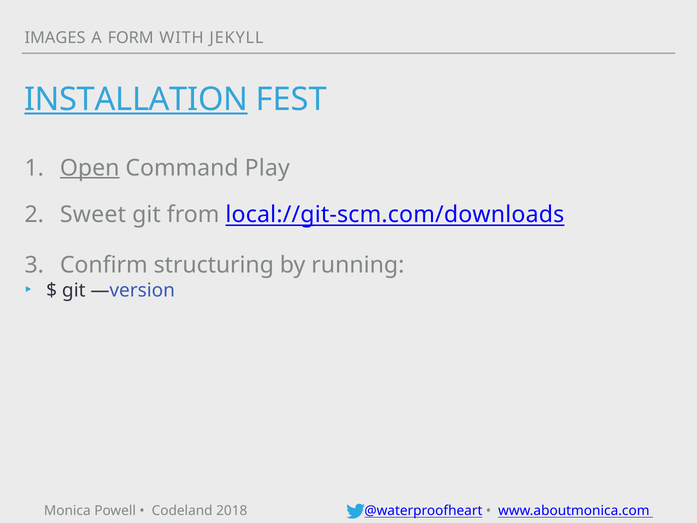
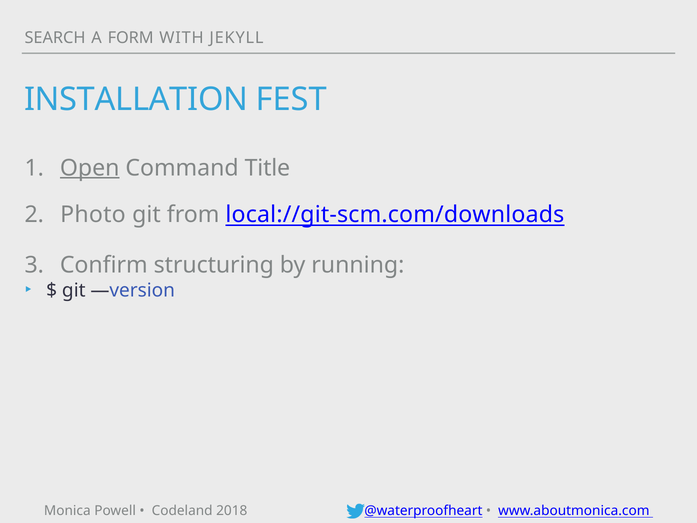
IMAGES: IMAGES -> SEARCH
INSTALLATION underline: present -> none
Play: Play -> Title
Sweet: Sweet -> Photo
